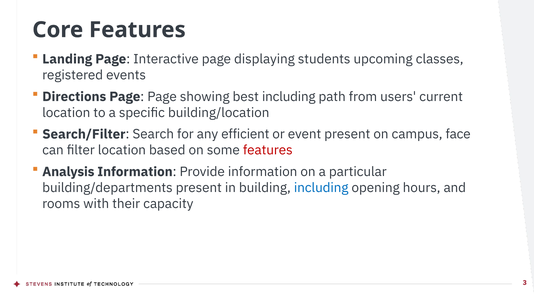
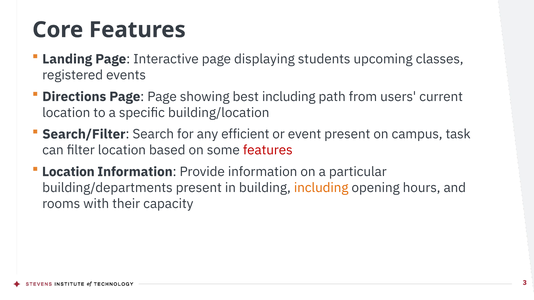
face: face -> task
Analysis at (68, 172): Analysis -> Location
including at (321, 188) colour: blue -> orange
